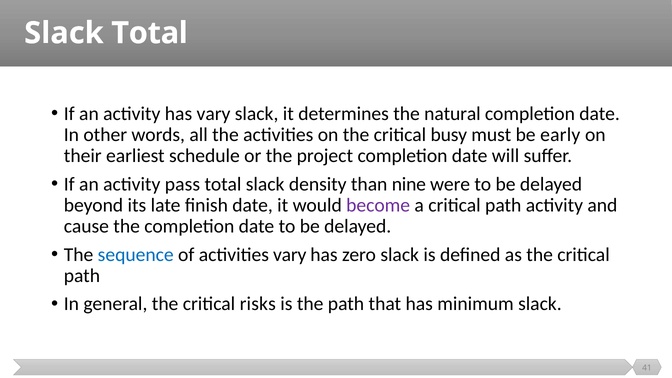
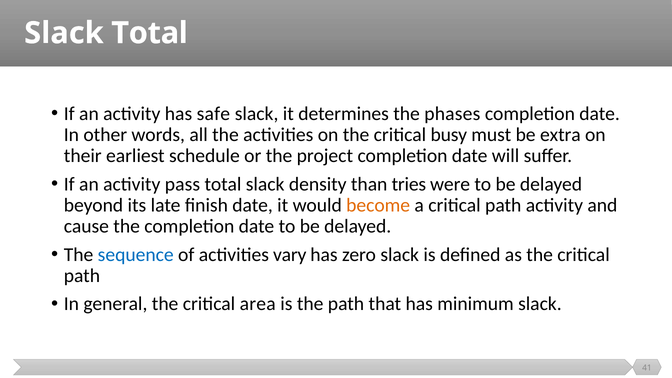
has vary: vary -> safe
natural: natural -> phases
early: early -> extra
nine: nine -> tries
become colour: purple -> orange
risks: risks -> area
